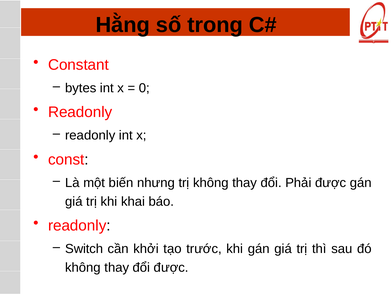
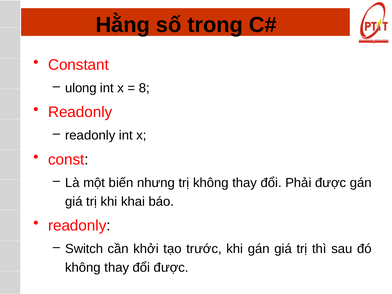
bytes: bytes -> ulong
0: 0 -> 8
